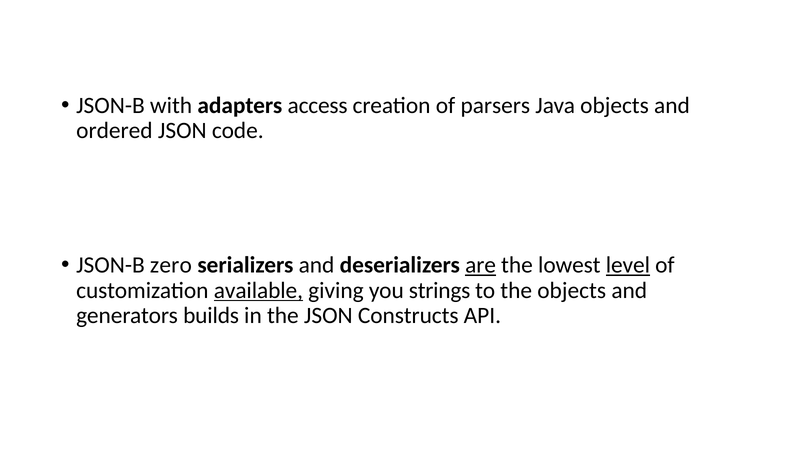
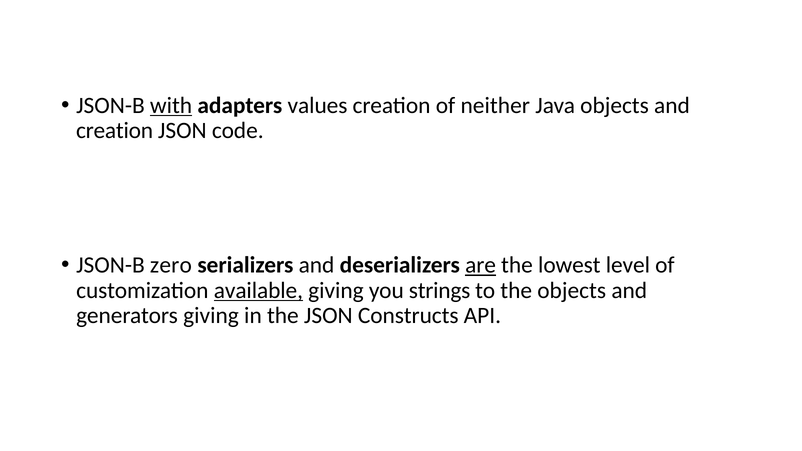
with underline: none -> present
access: access -> values
parsers: parsers -> neither
ordered at (114, 131): ordered -> creation
level underline: present -> none
generators builds: builds -> giving
